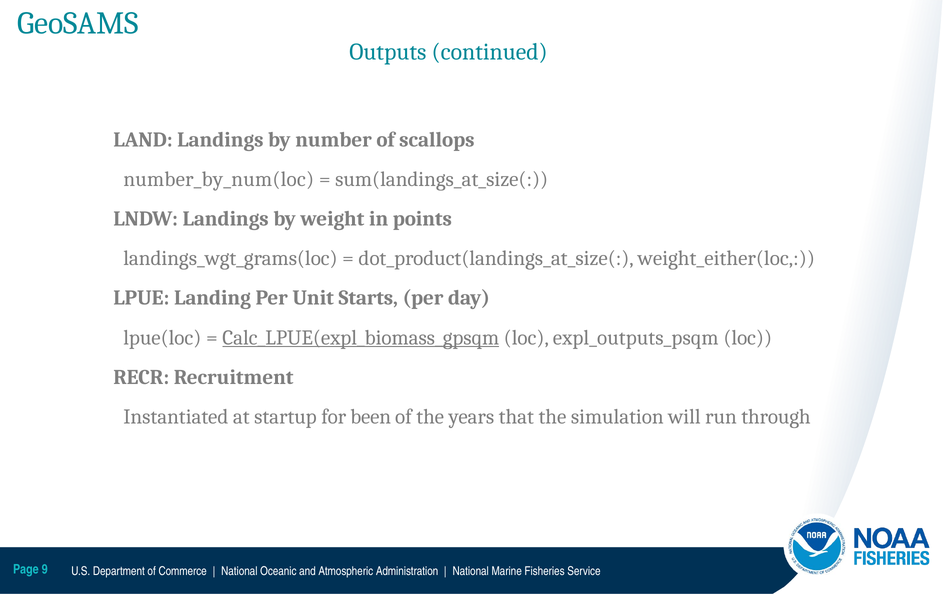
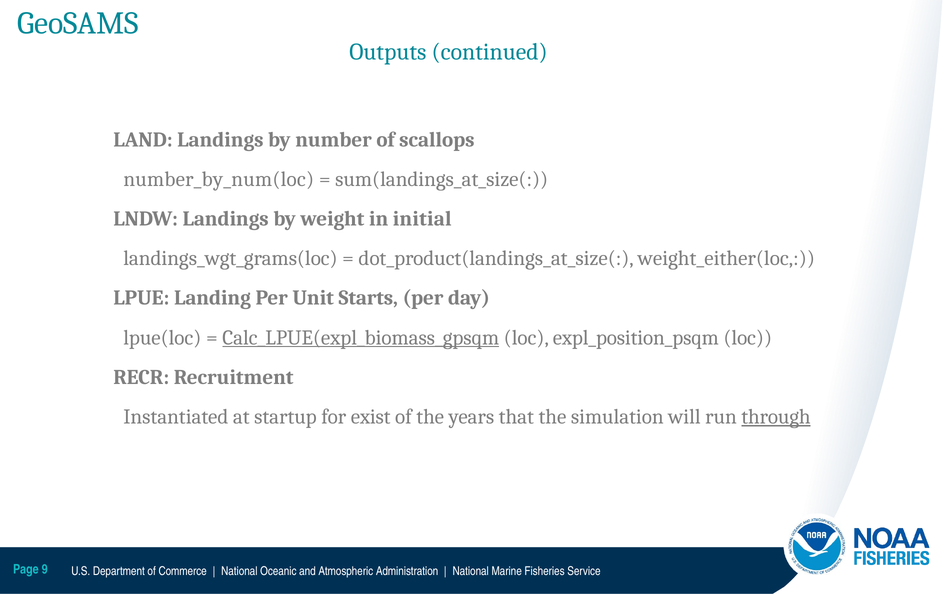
points: points -> initial
expl_outputs_psqm: expl_outputs_psqm -> expl_position_psqm
been: been -> exist
through underline: none -> present
